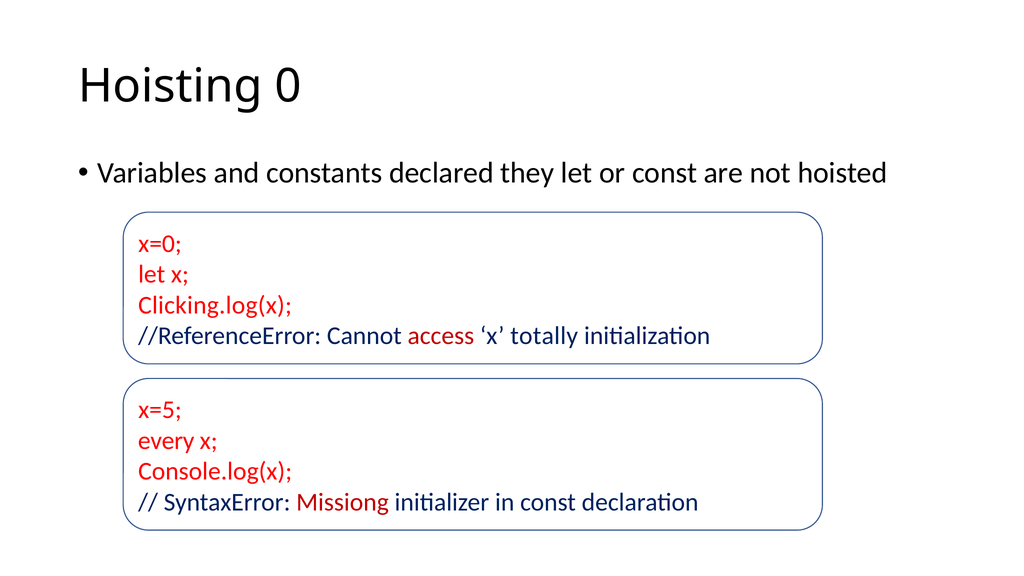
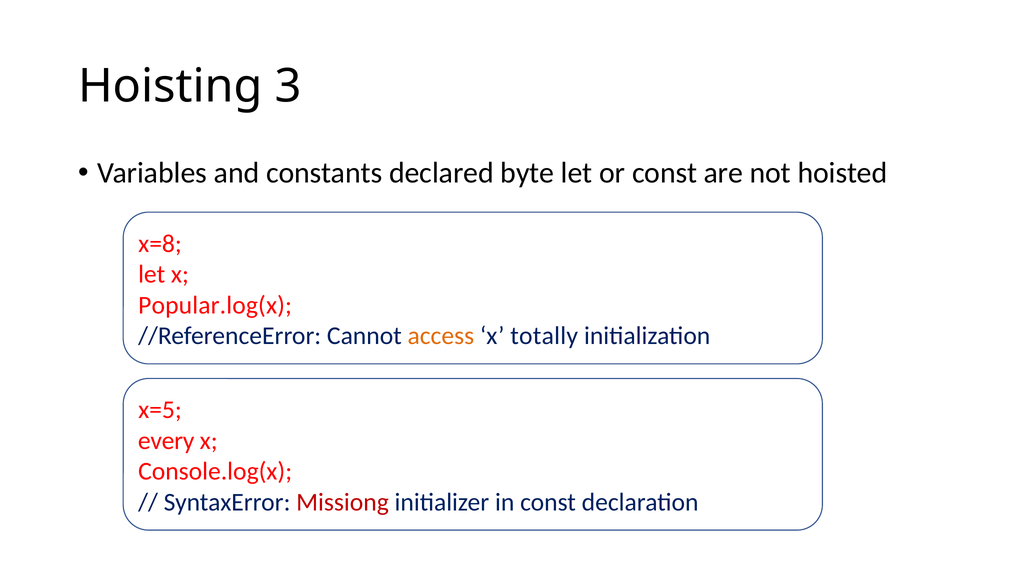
0: 0 -> 3
they: they -> byte
x=0: x=0 -> x=8
Clicking.log(x: Clicking.log(x -> Popular.log(x
access colour: red -> orange
